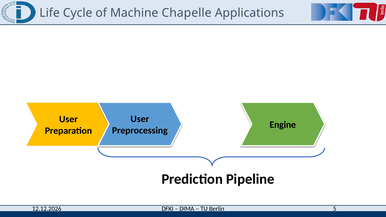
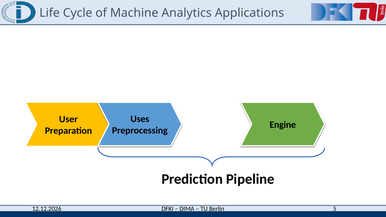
Chapelle: Chapelle -> Analytics
User at (140, 119): User -> Uses
